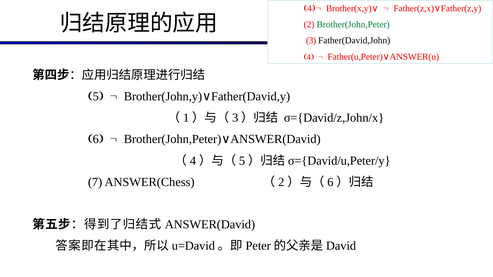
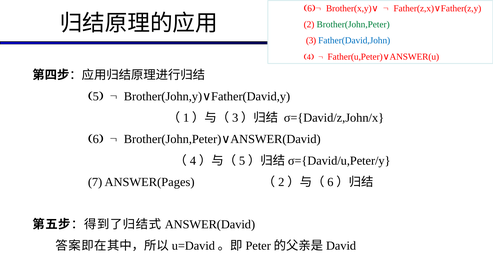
4): 4) -> 6)
Father(David,John colour: black -> blue
ANSWER(Chess: ANSWER(Chess -> ANSWER(Pages
